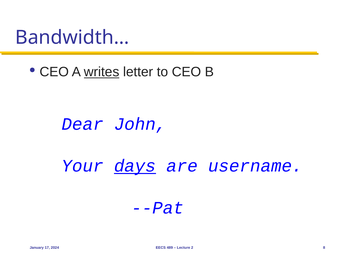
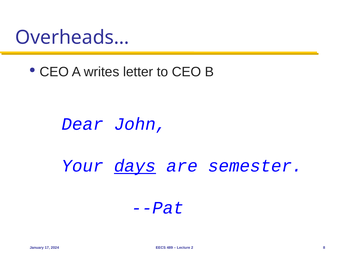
Bandwidth…: Bandwidth… -> Overheads…
writes underline: present -> none
username: username -> semester
